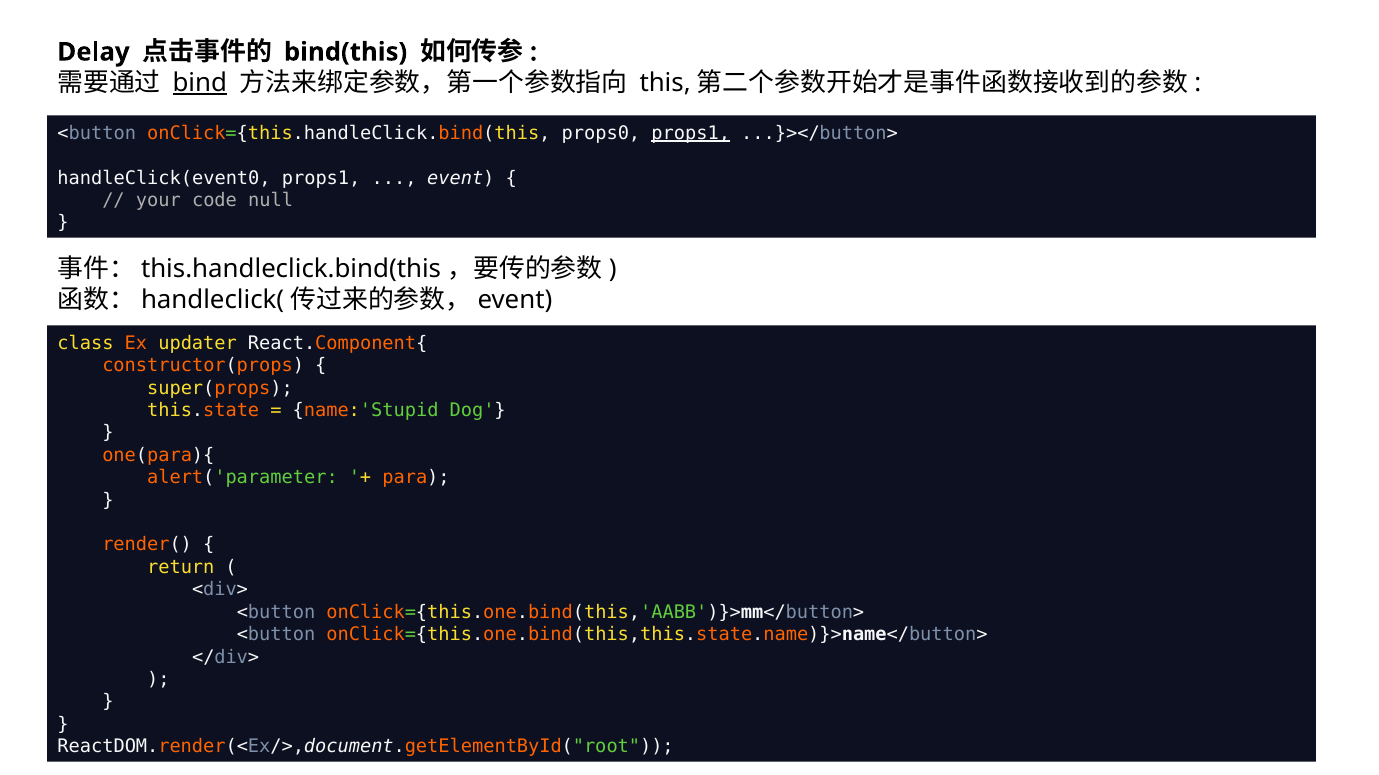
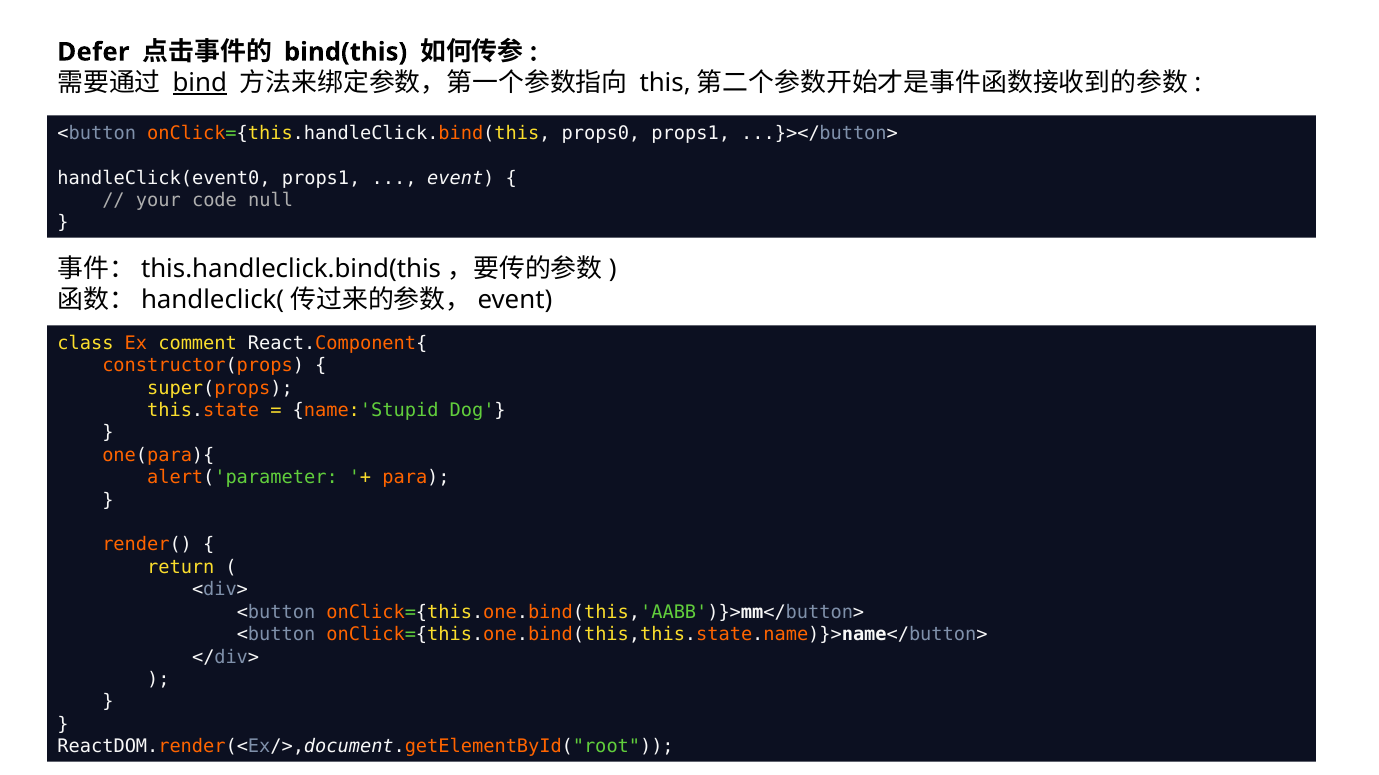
Delay: Delay -> Defer
props1 at (691, 133) underline: present -> none
updater: updater -> comment
